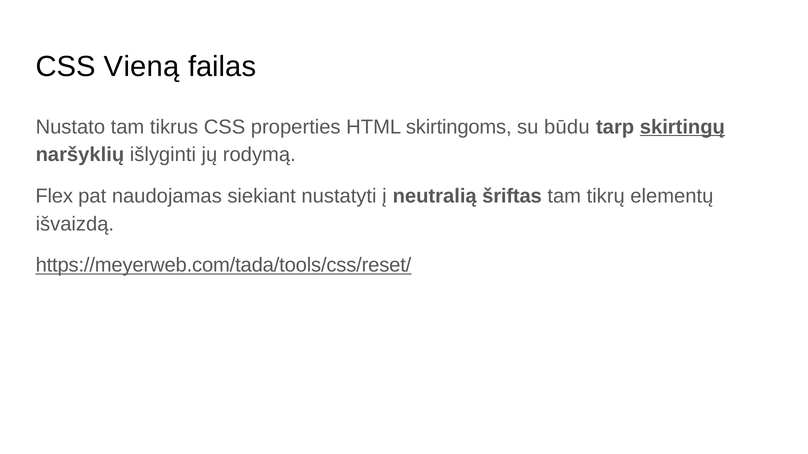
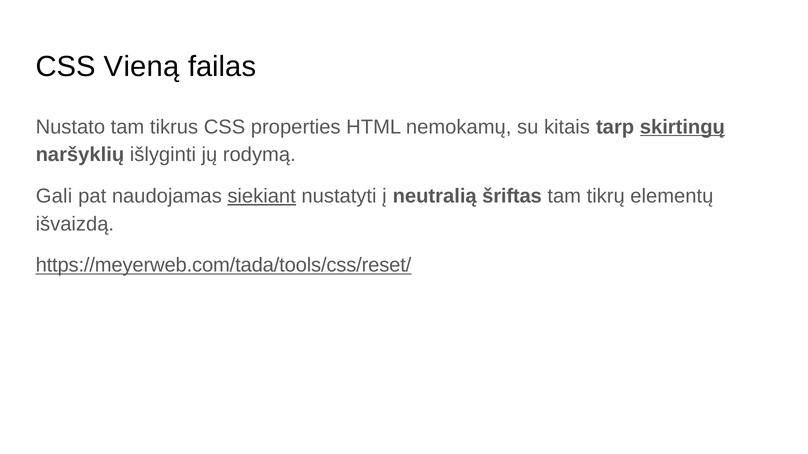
skirtingoms: skirtingoms -> nemokamų
būdu: būdu -> kitais
Flex: Flex -> Gali
siekiant underline: none -> present
